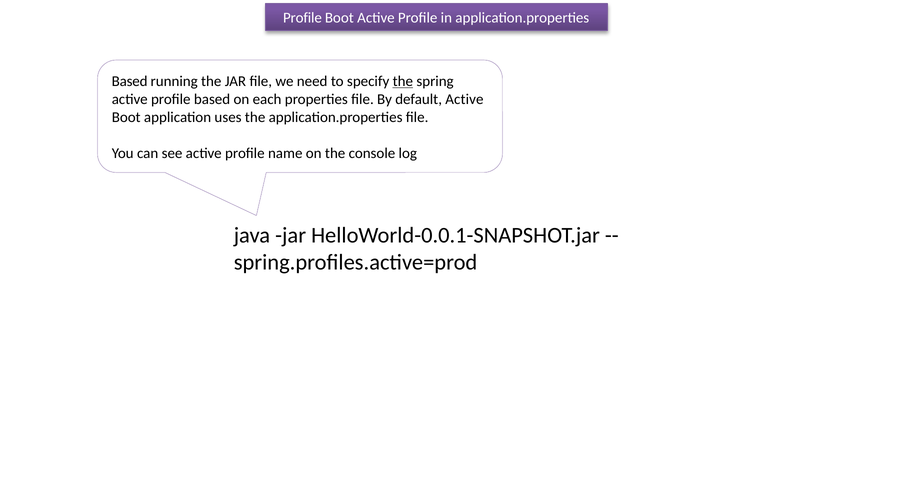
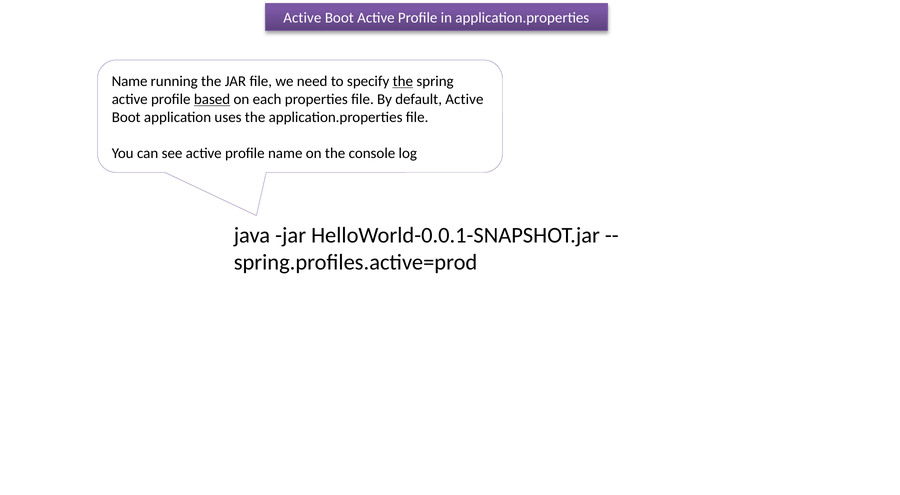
Profile at (302, 18): Profile -> Active
Based at (130, 81): Based -> Name
based at (212, 99) underline: none -> present
